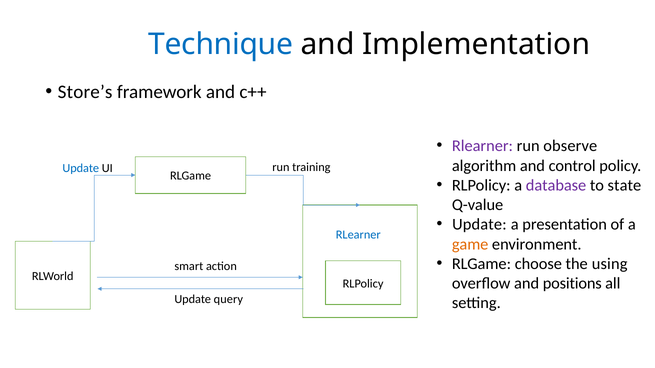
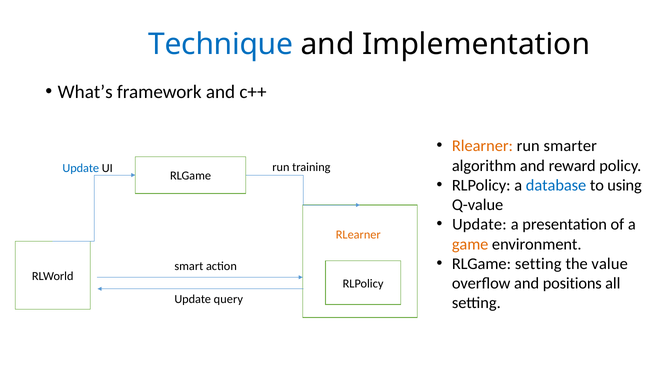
Store’s: Store’s -> What’s
Rlearner at (482, 146) colour: purple -> orange
observe: observe -> smarter
control: control -> reward
database colour: purple -> blue
state: state -> using
RLearner at (358, 235) colour: blue -> orange
RLGame choose: choose -> setting
using: using -> value
